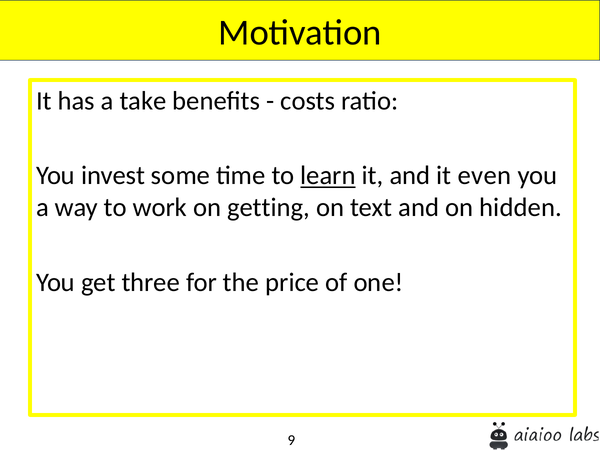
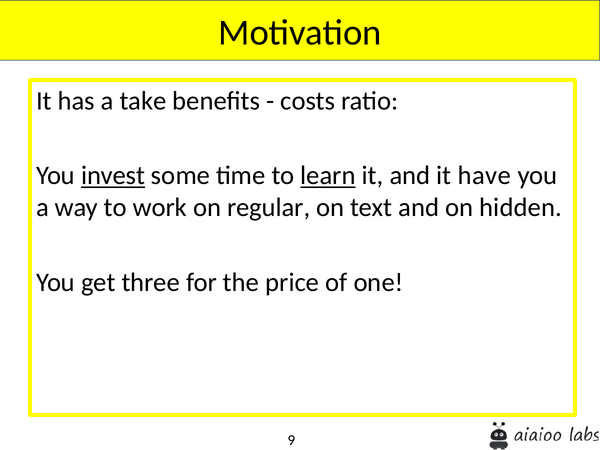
invest underline: none -> present
even: even -> have
getting: getting -> regular
